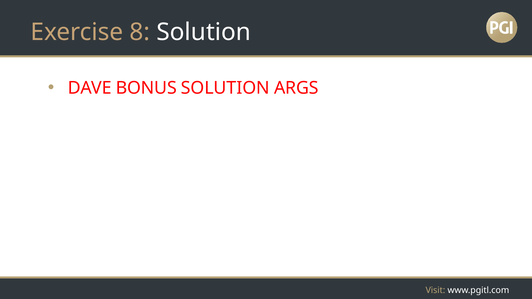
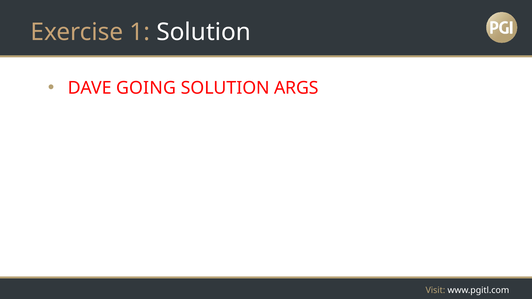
8: 8 -> 1
BONUS: BONUS -> GOING
